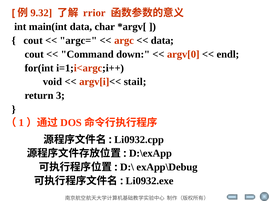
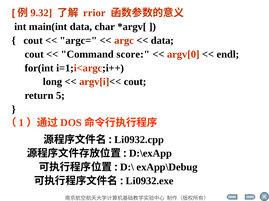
down: down -> score
void: void -> long
argv[i]<< stail: stail -> cout
3: 3 -> 5
